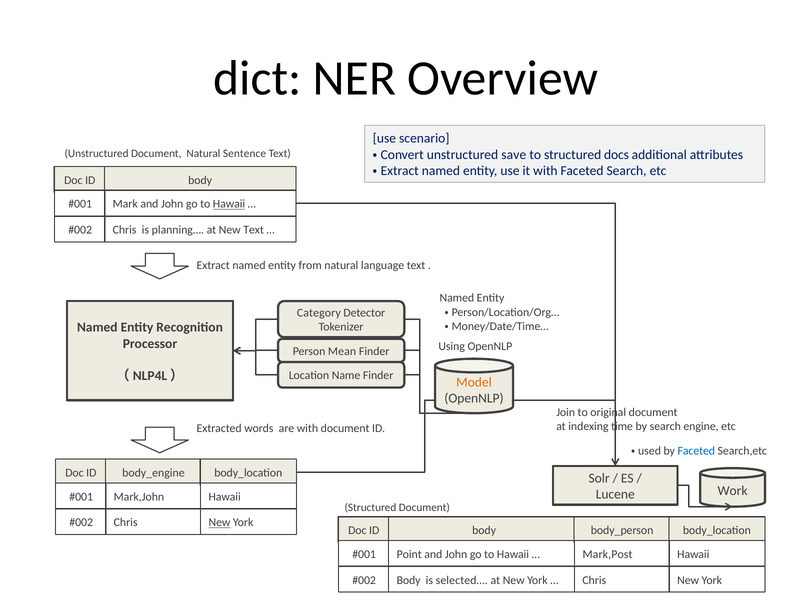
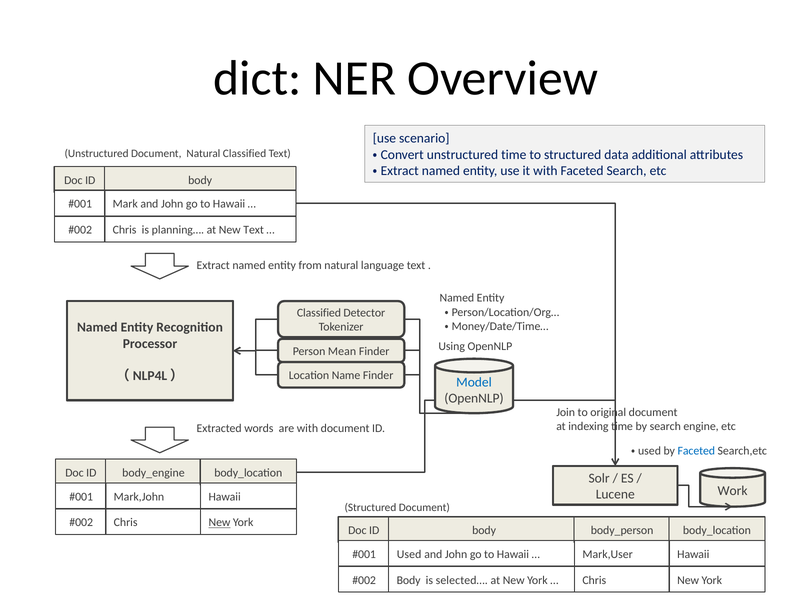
Natural Sentence: Sentence -> Classified
unstructured save: save -> time
docs: docs -> data
Hawaii at (229, 204) underline: present -> none
Category at (319, 313): Category -> Classified
Model colour: orange -> blue
Point: Point -> Used
Mark,Post: Mark,Post -> Mark,User
